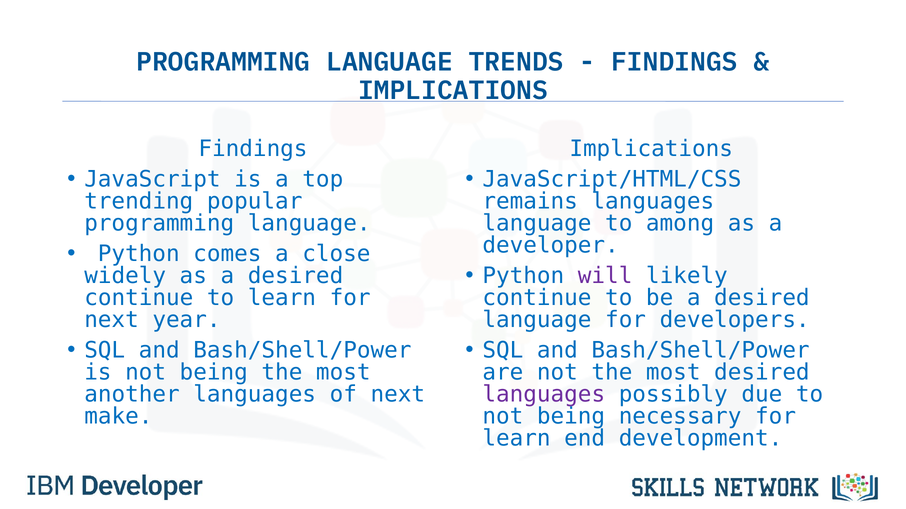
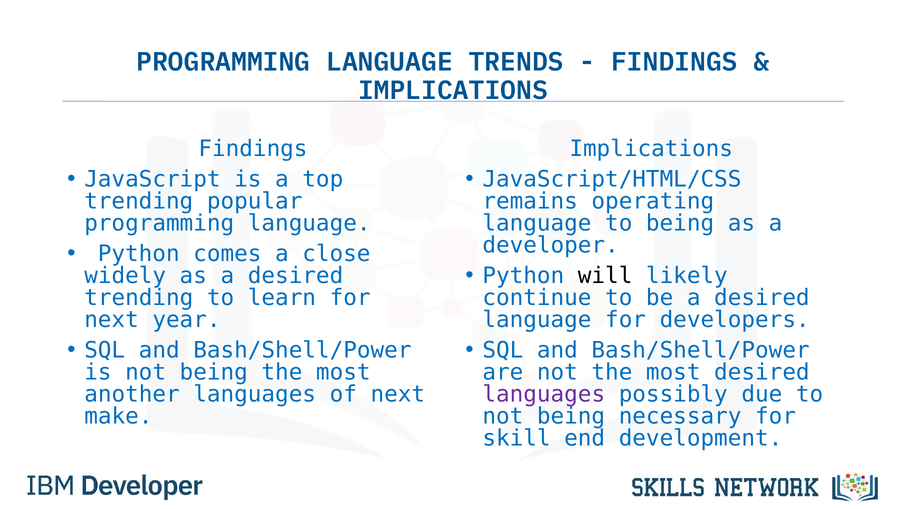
remains languages: languages -> operating
to among: among -> being
will colour: purple -> black
continue at (139, 298): continue -> trending
learn at (517, 439): learn -> skill
